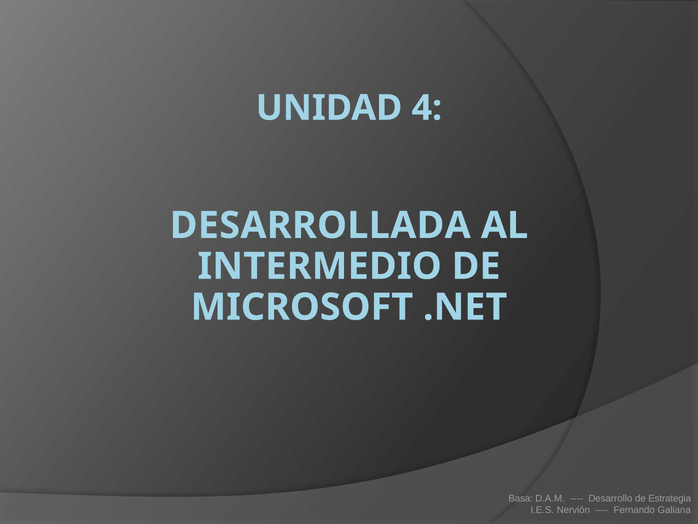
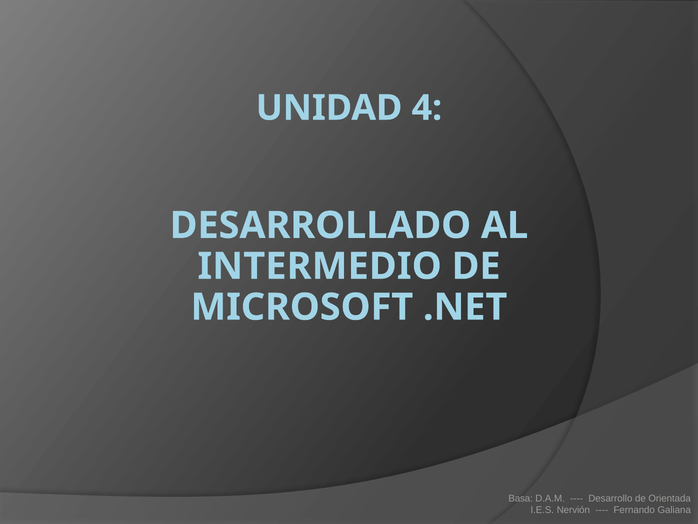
DESARROLLADA: DESARROLLADA -> DESARROLLADO
Estrategia: Estrategia -> Orientada
